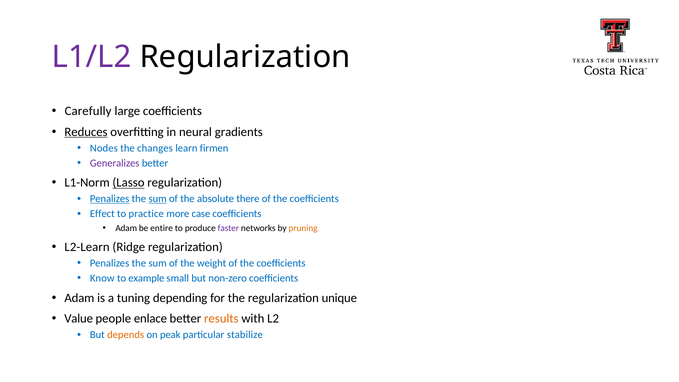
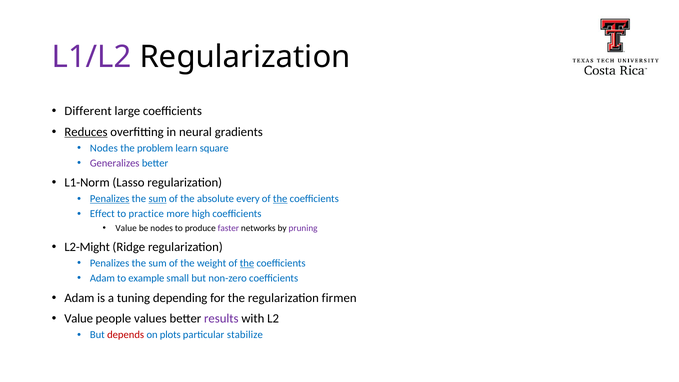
Carefully: Carefully -> Different
changes: changes -> problem
firmen: firmen -> square
Lasso underline: present -> none
there: there -> every
the at (280, 199) underline: none -> present
case: case -> high
Adam at (126, 228): Adam -> Value
be entire: entire -> nodes
pruning colour: orange -> purple
L2-Learn: L2-Learn -> L2-Might
the at (247, 263) underline: none -> present
Know at (102, 278): Know -> Adam
unique: unique -> firmen
enlace: enlace -> values
results colour: orange -> purple
depends colour: orange -> red
peak: peak -> plots
